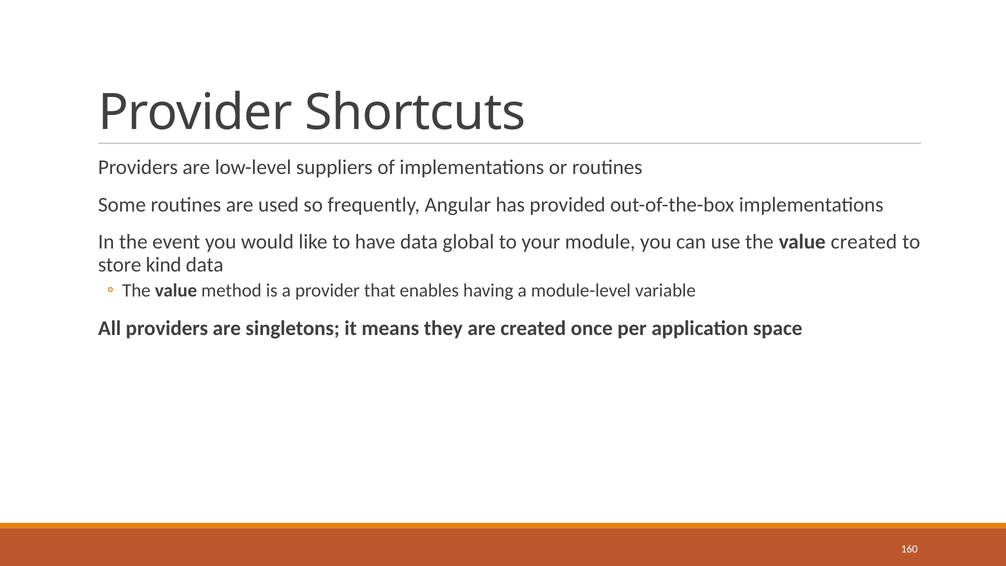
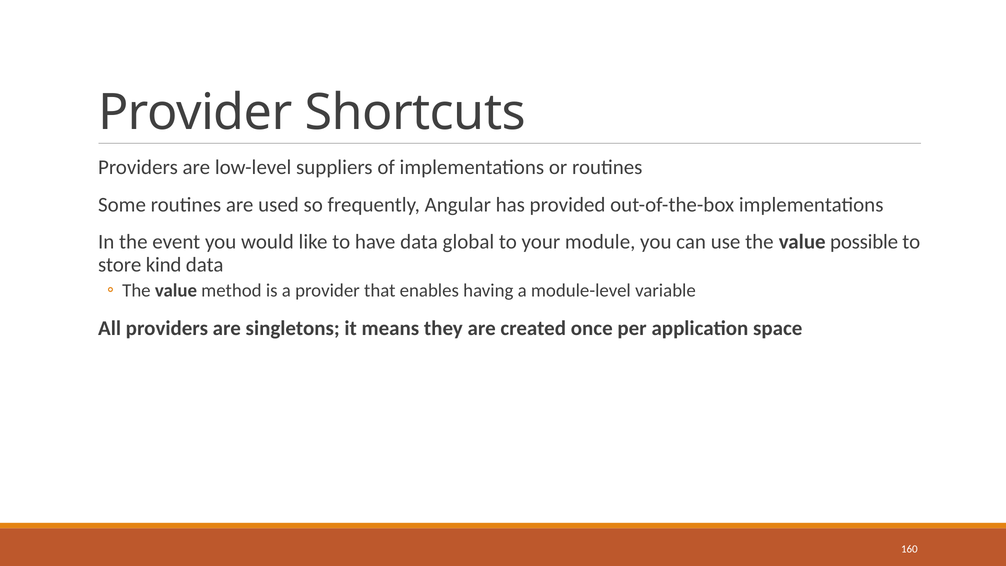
value created: created -> possible
